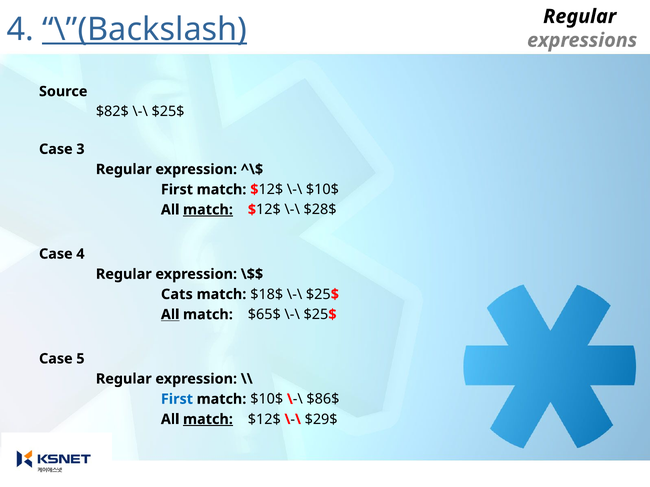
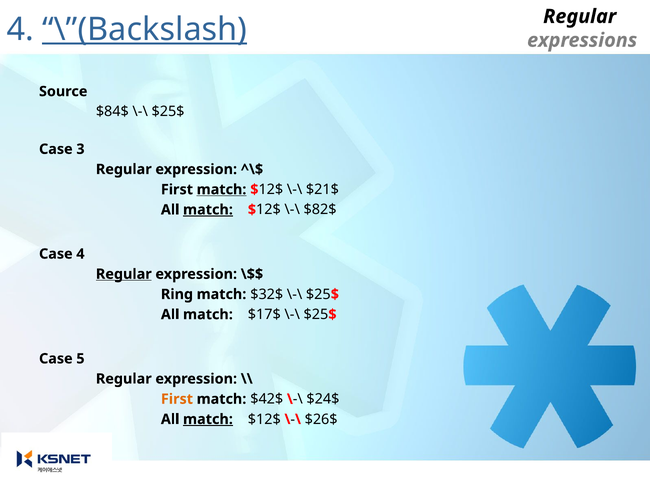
$82$: $82$ -> $84$
match at (222, 190) underline: none -> present
$10$ at (322, 190): $10$ -> $21$
$28$: $28$ -> $82$
Regular at (124, 274) underline: none -> present
Cats: Cats -> Ring
$18$: $18$ -> $32$
All at (170, 315) underline: present -> none
$65$: $65$ -> $17$
First at (177, 399) colour: blue -> orange
match $10$: $10$ -> $42$
$86$: $86$ -> $24$
$29$: $29$ -> $26$
